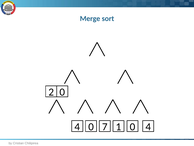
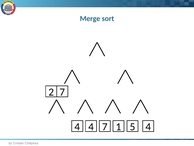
2 0: 0 -> 7
4 0: 0 -> 4
1 0: 0 -> 5
